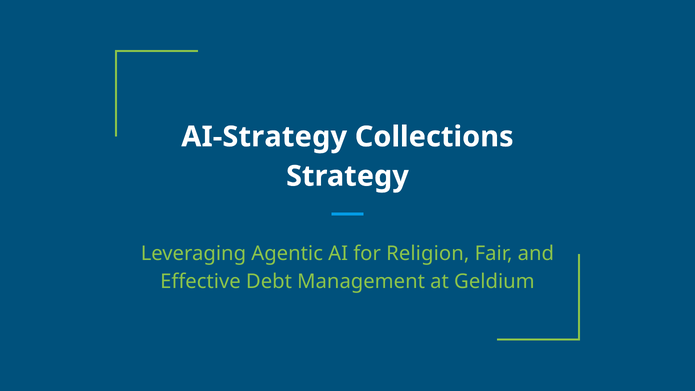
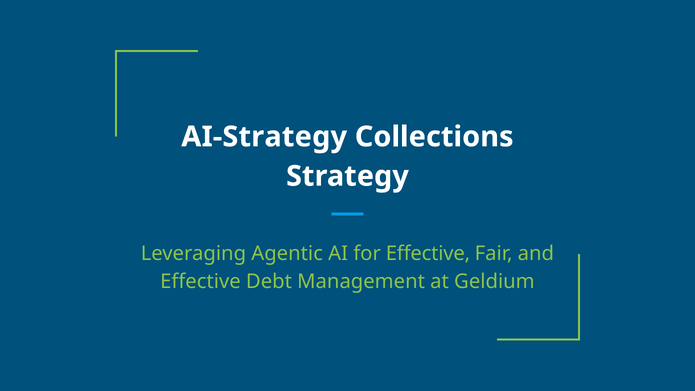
for Religion: Religion -> Effective
